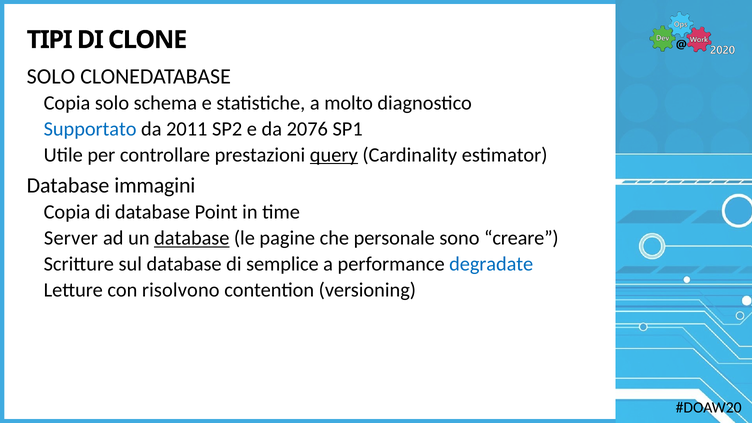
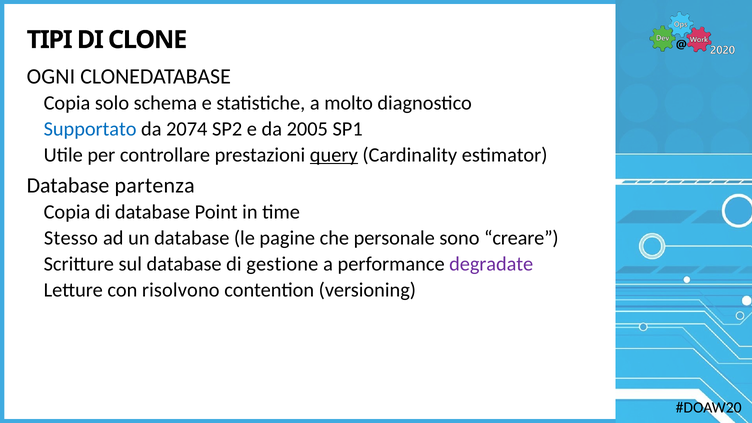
SOLO at (51, 76): SOLO -> OGNI
2011: 2011 -> 2074
2076: 2076 -> 2005
immagini: immagini -> partenza
Server: Server -> Stesso
database at (192, 238) underline: present -> none
semplice: semplice -> gestione
degradate colour: blue -> purple
